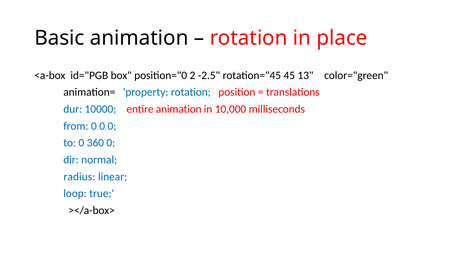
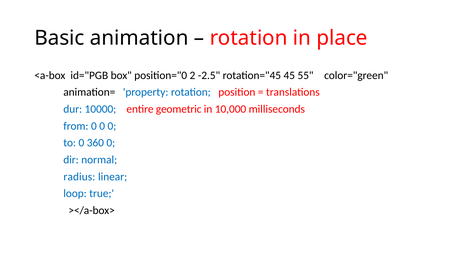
13: 13 -> 55
entire animation: animation -> geometric
